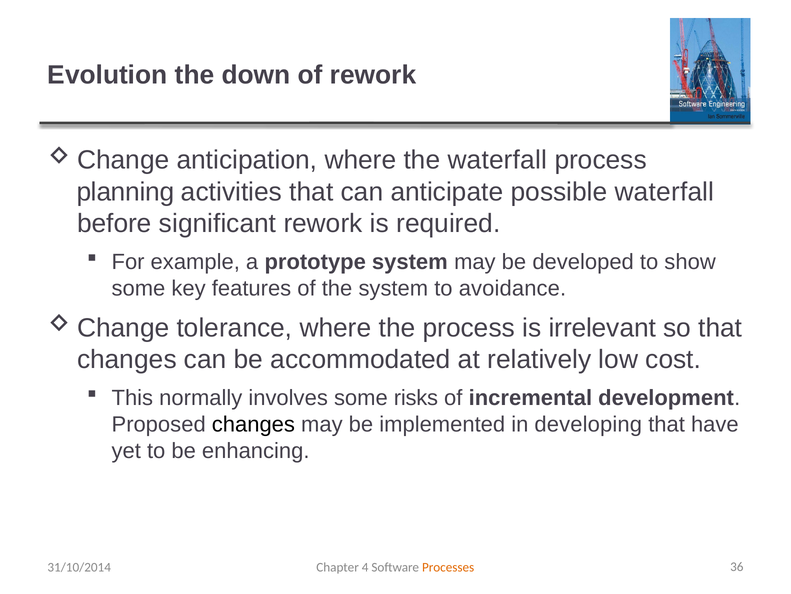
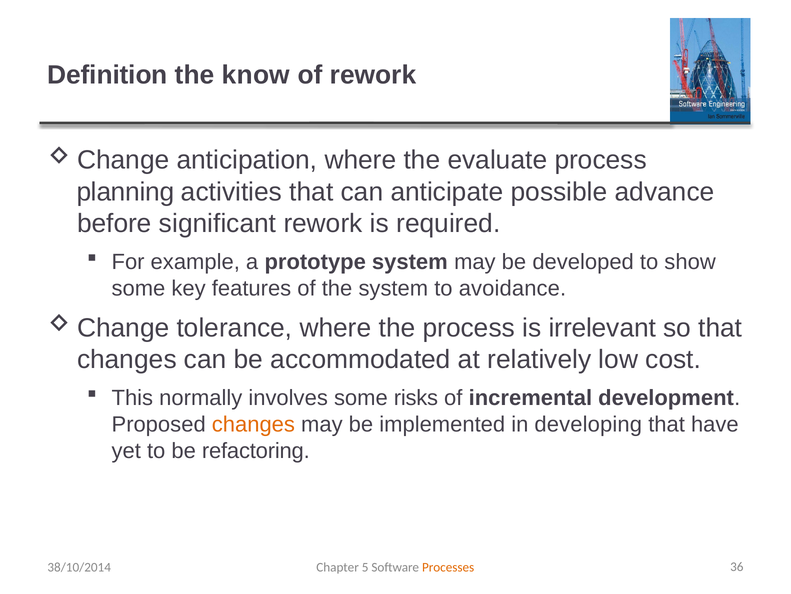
Evolution: Evolution -> Definition
down: down -> know
the waterfall: waterfall -> evaluate
possible waterfall: waterfall -> advance
changes at (253, 424) colour: black -> orange
enhancing: enhancing -> refactoring
31/10/2014: 31/10/2014 -> 38/10/2014
4: 4 -> 5
